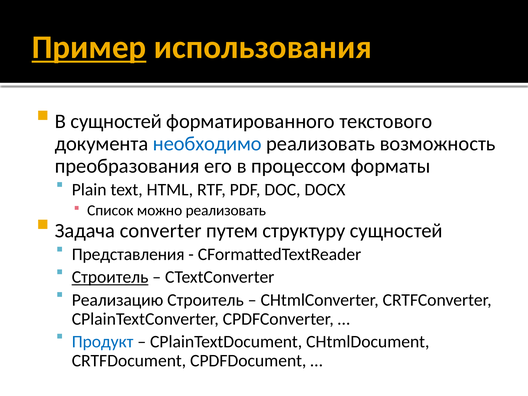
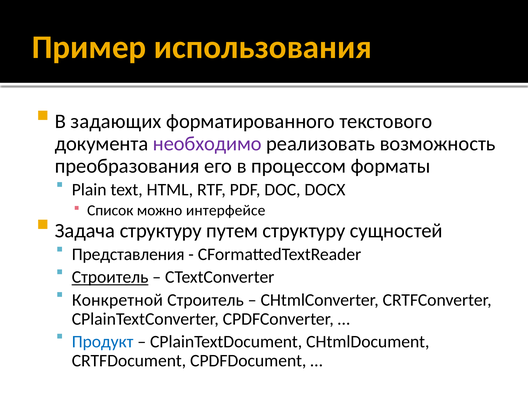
Пример underline: present -> none
В сущностей: сущностей -> задающих
необходимо colour: blue -> purple
можно реализовать: реализовать -> интерфейсе
Задача converter: converter -> структуру
Реализацию: Реализацию -> Конкретной
